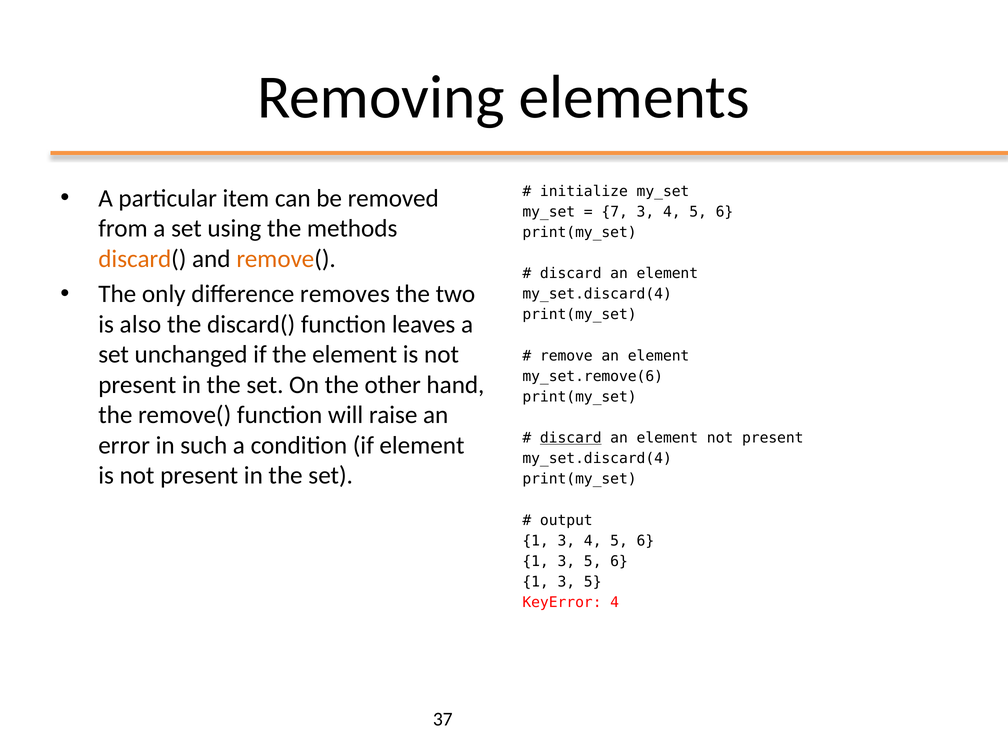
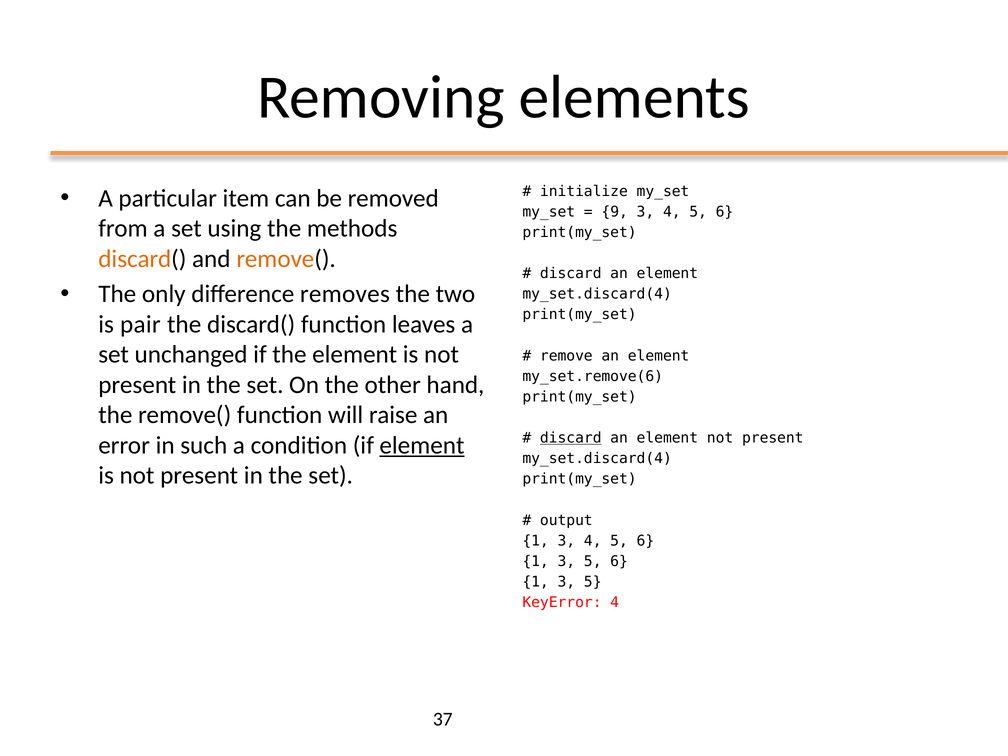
7: 7 -> 9
also: also -> pair
element at (422, 445) underline: none -> present
